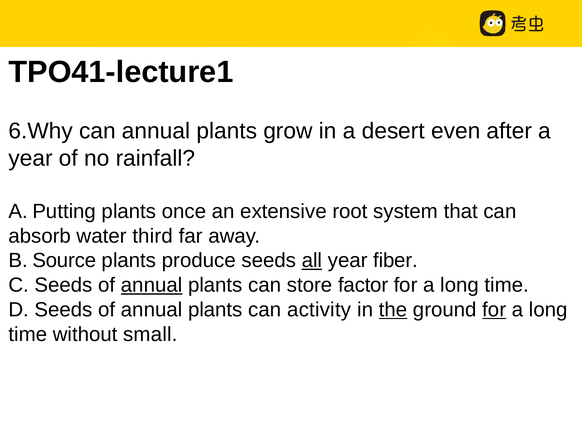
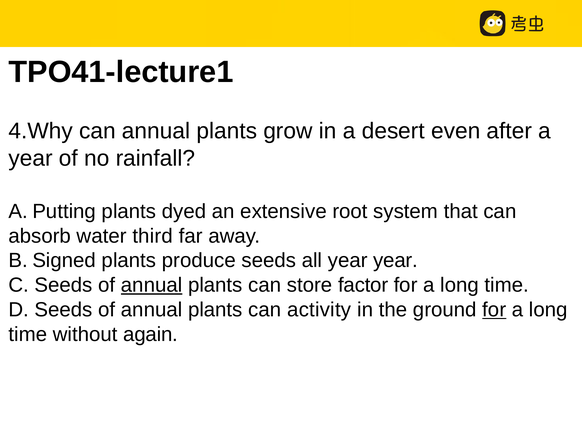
6.Why: 6.Why -> 4.Why
once: once -> dyed
Source: Source -> Signed
all underline: present -> none
year fiber: fiber -> year
the underline: present -> none
small: small -> again
